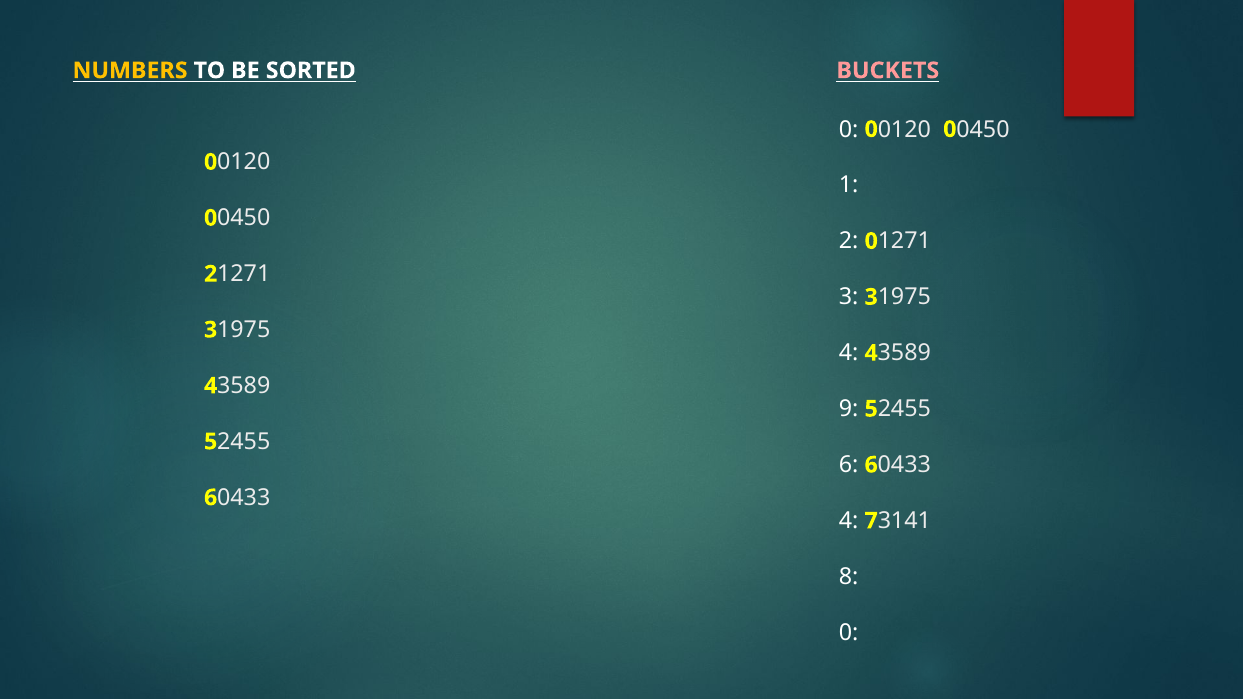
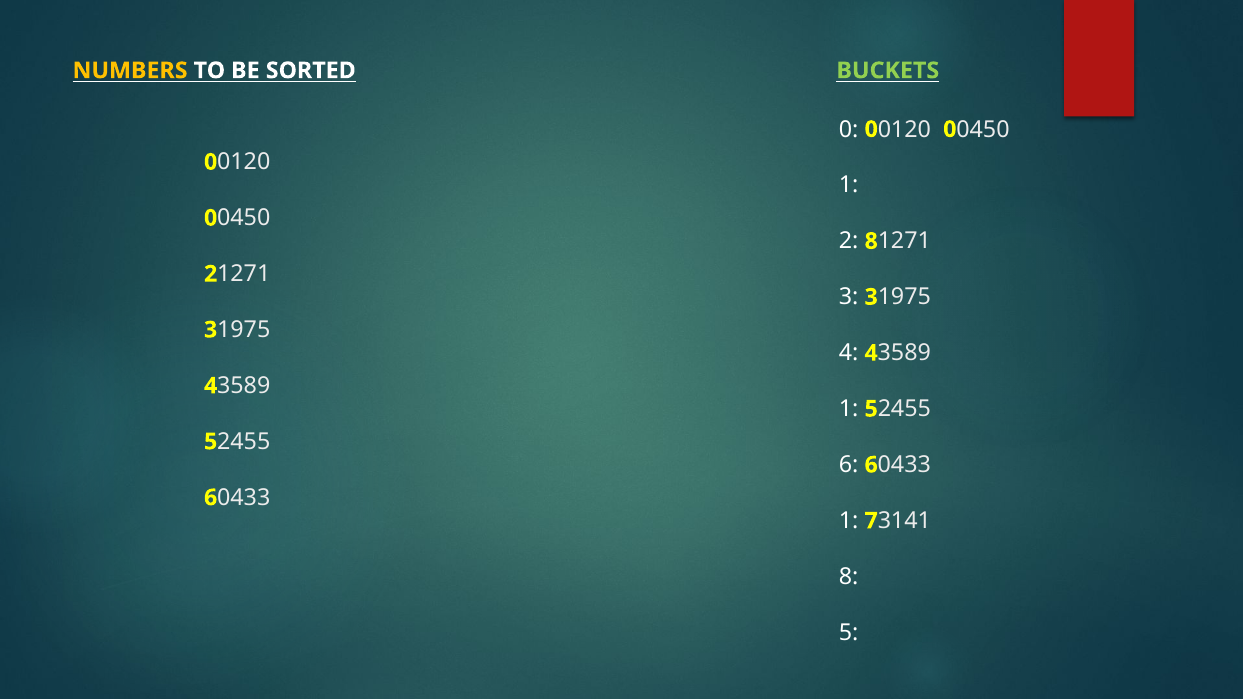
BUCKETS colour: pink -> light green
2 0: 0 -> 8
9 at (849, 409): 9 -> 1
4 at (849, 521): 4 -> 1
0 at (849, 633): 0 -> 5
